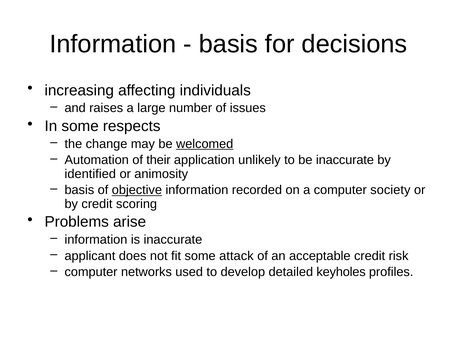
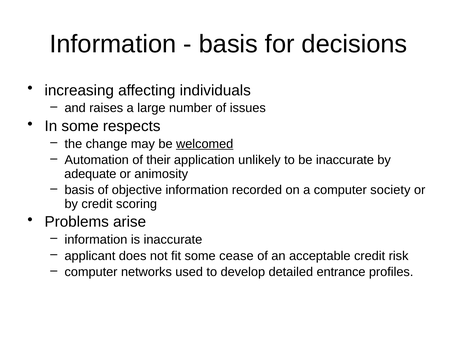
identified: identified -> adequate
objective underline: present -> none
attack: attack -> cease
keyholes: keyholes -> entrance
